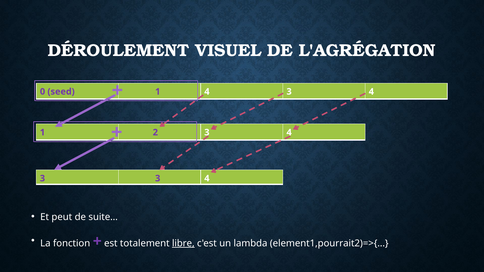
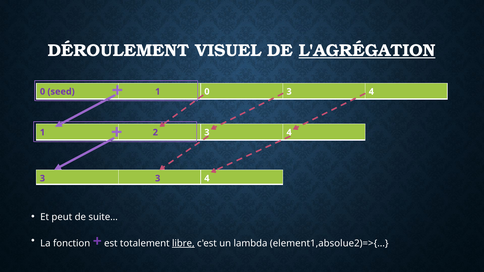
L'AGRÉGATION underline: none -> present
1 4: 4 -> 0
element1,pourrait2)=>{…: element1,pourrait2)=>{… -> element1,absolue2)=>{…
